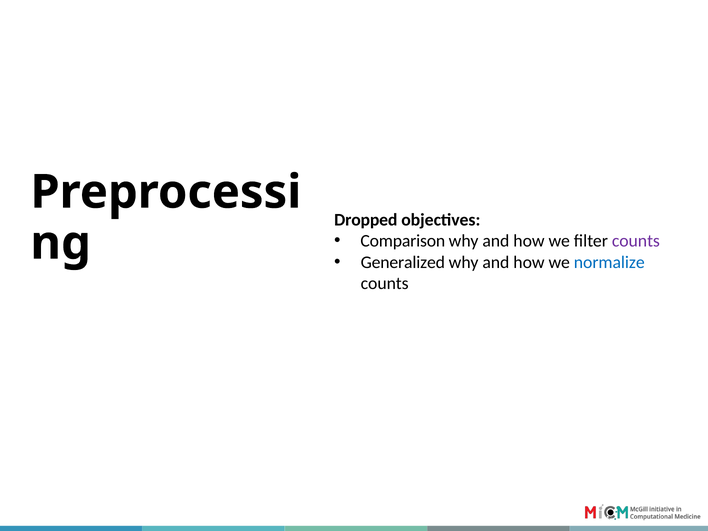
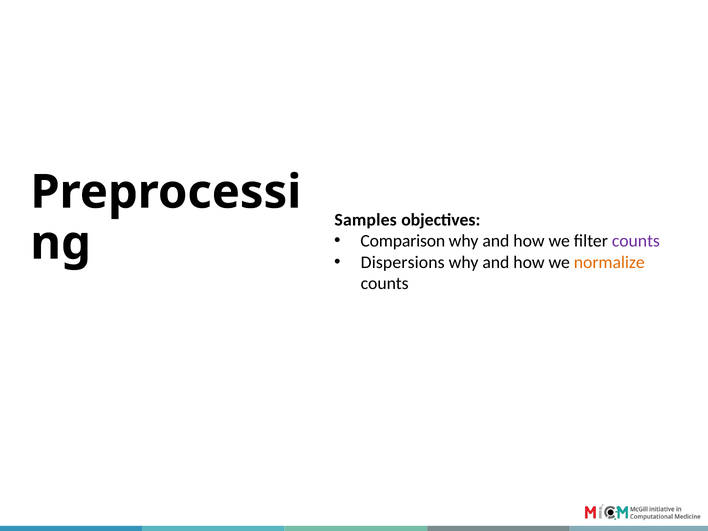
Dropped: Dropped -> Samples
Generalized: Generalized -> Dispersions
normalize colour: blue -> orange
